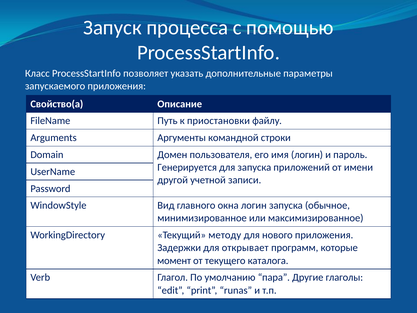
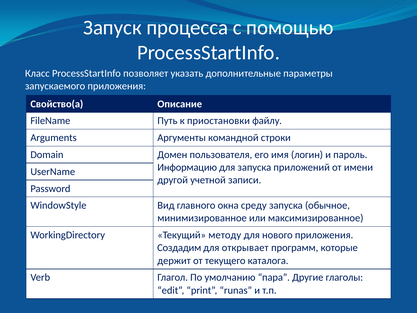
Генерируется: Генерируется -> Информацию
окна логин: логин -> среду
Задержки: Задержки -> Создадим
момент: момент -> держит
